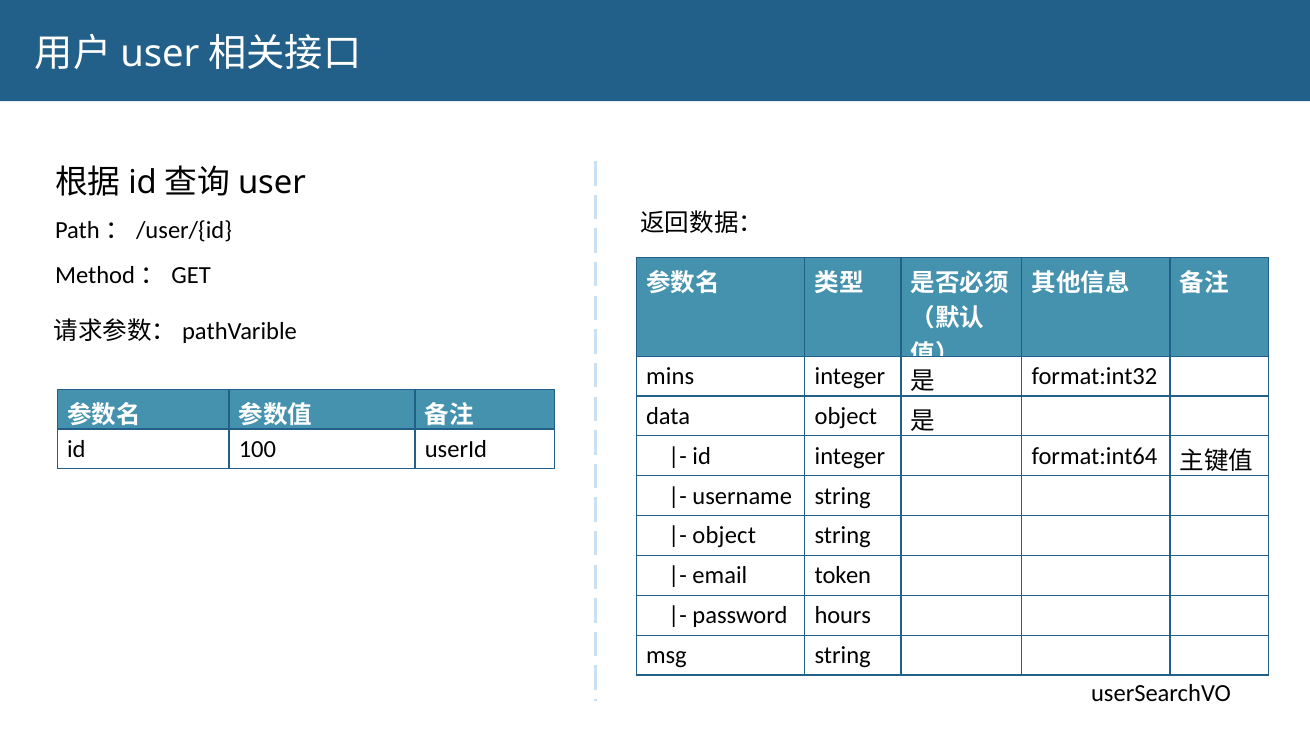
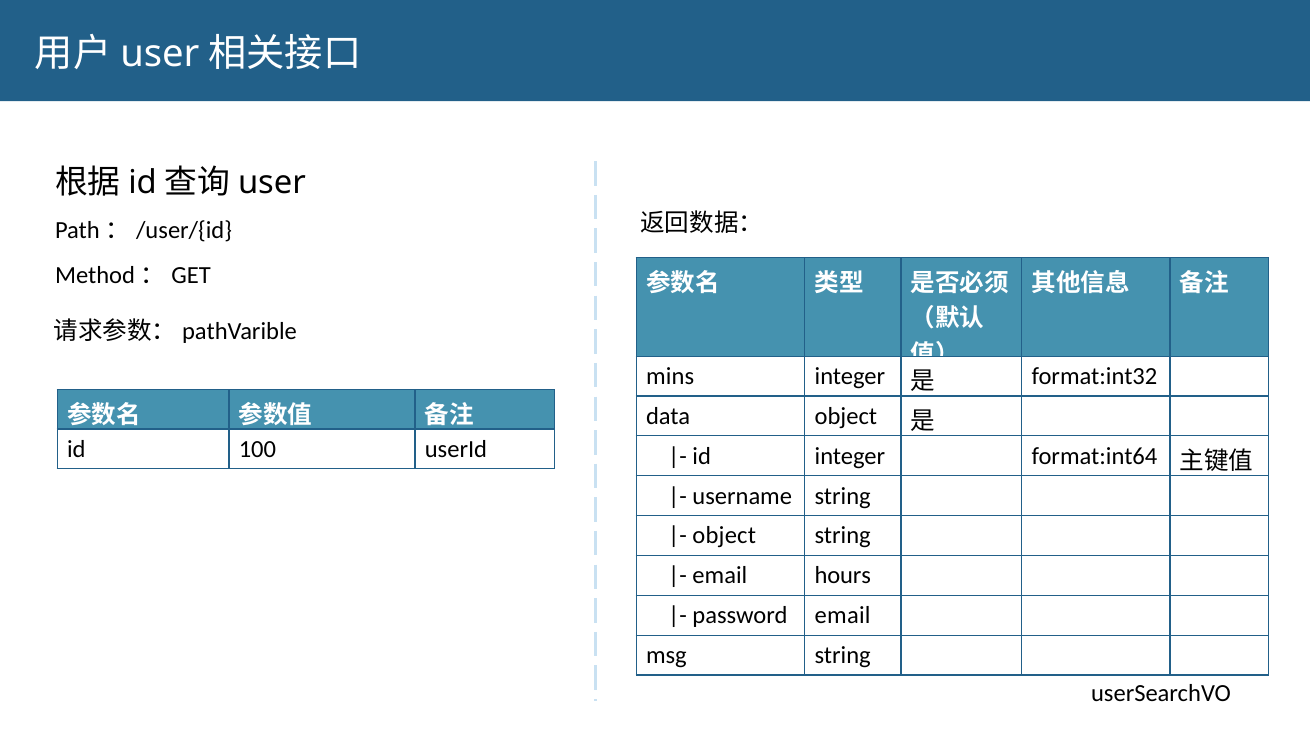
token: token -> hours
password hours: hours -> email
